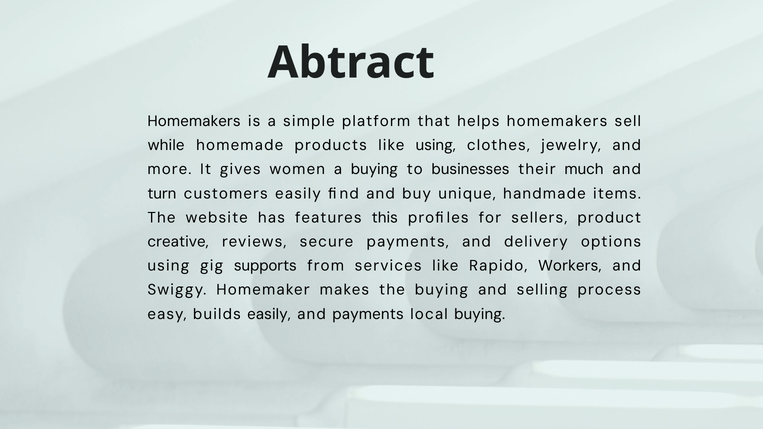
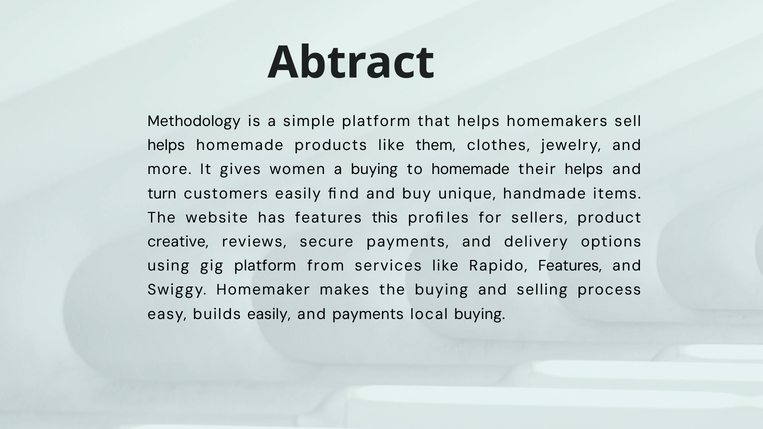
Homemakers at (194, 121): Homemakers -> Methodology
while at (166, 145): while -> helps
like using: using -> them
to businesses: businesses -> homemade
their much: much -> helps
gig supports: supports -> platform
Rapido Workers: Workers -> Features
